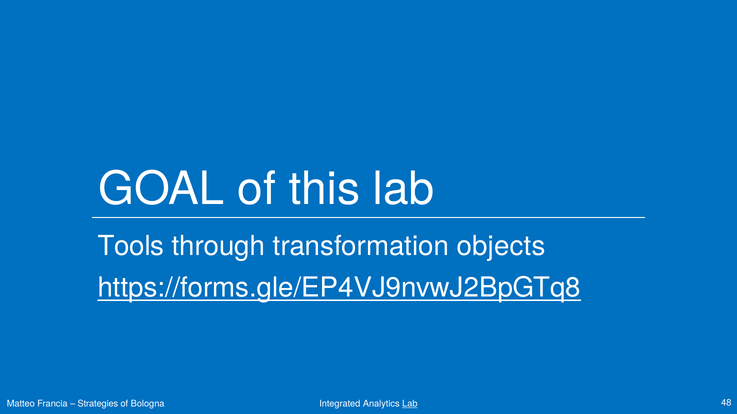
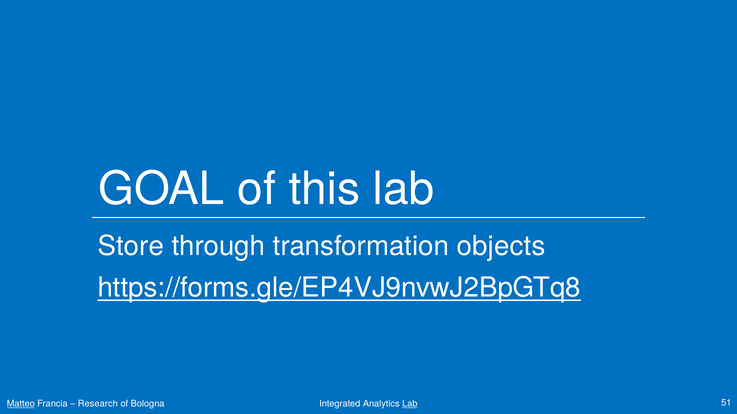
Tools: Tools -> Store
Matteo underline: none -> present
Strategies: Strategies -> Research
48: 48 -> 51
